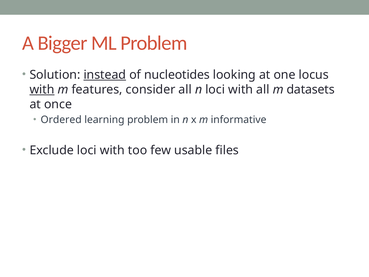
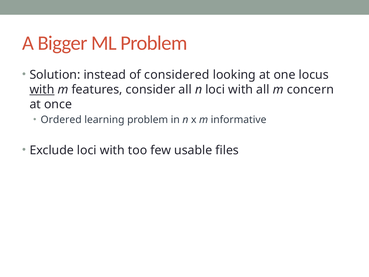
instead underline: present -> none
nucleotides: nucleotides -> considered
datasets: datasets -> concern
